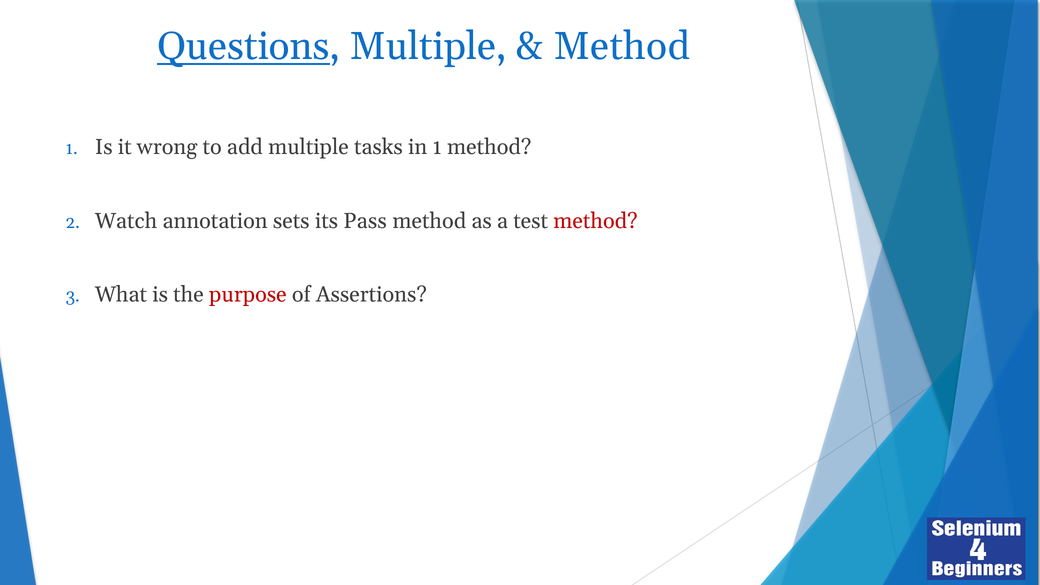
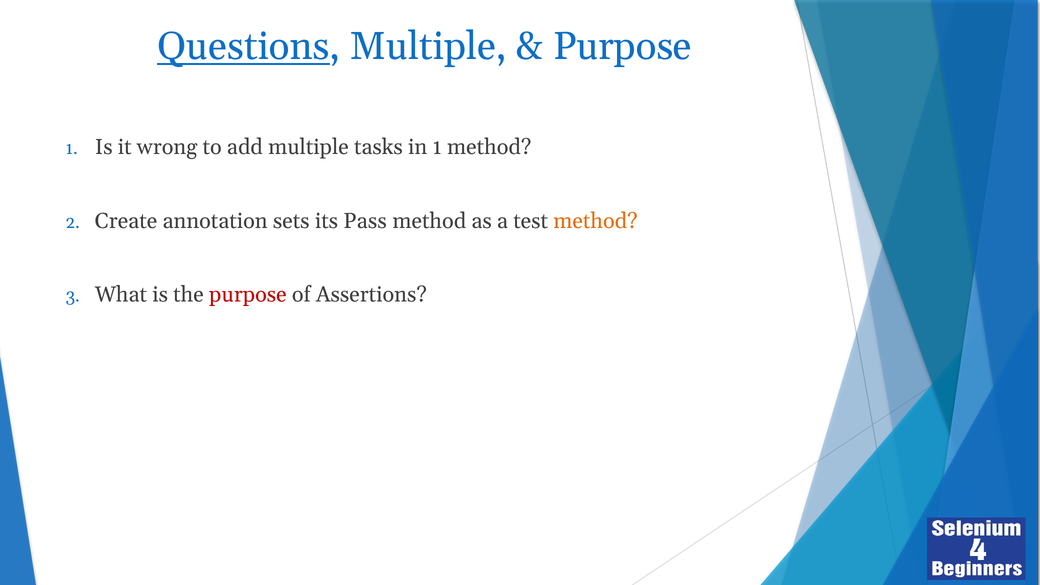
Method at (622, 46): Method -> Purpose
Watch: Watch -> Create
method at (595, 221) colour: red -> orange
